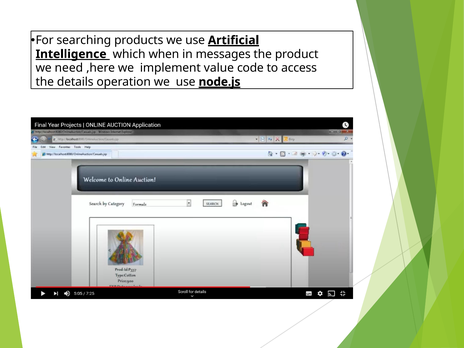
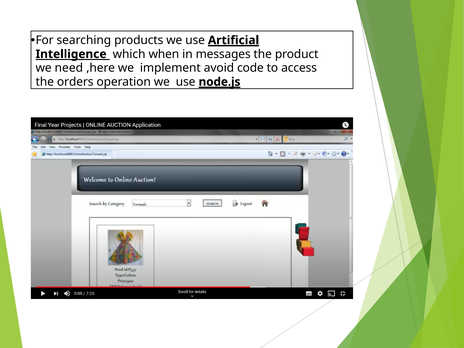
value: value -> avoid
details: details -> orders
